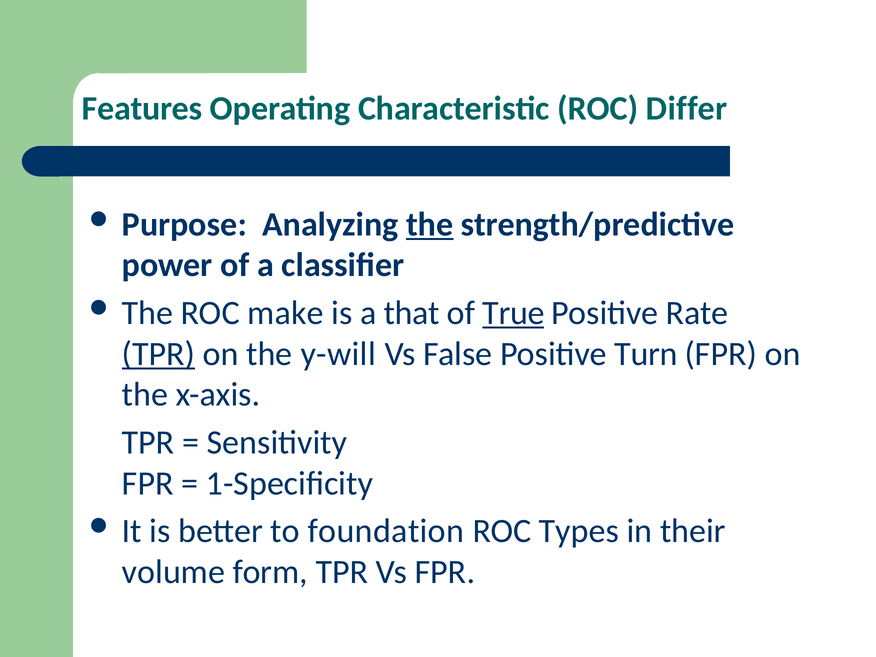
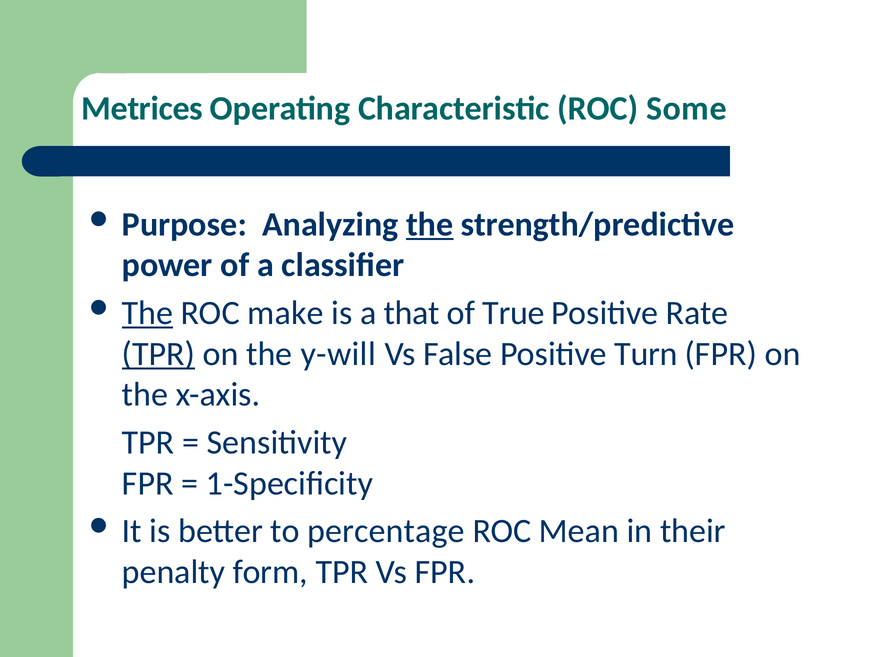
Features: Features -> Metrices
Differ: Differ -> Some
The at (148, 313) underline: none -> present
True underline: present -> none
foundation: foundation -> percentage
Types: Types -> Mean
volume: volume -> penalty
